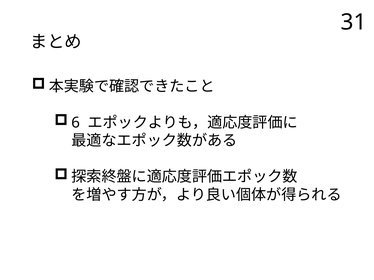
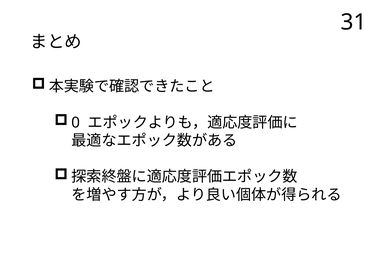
6: 6 -> 0
